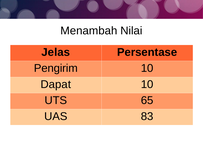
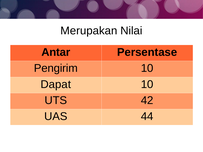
Menambah: Menambah -> Merupakan
Jelas: Jelas -> Antar
65: 65 -> 42
83: 83 -> 44
